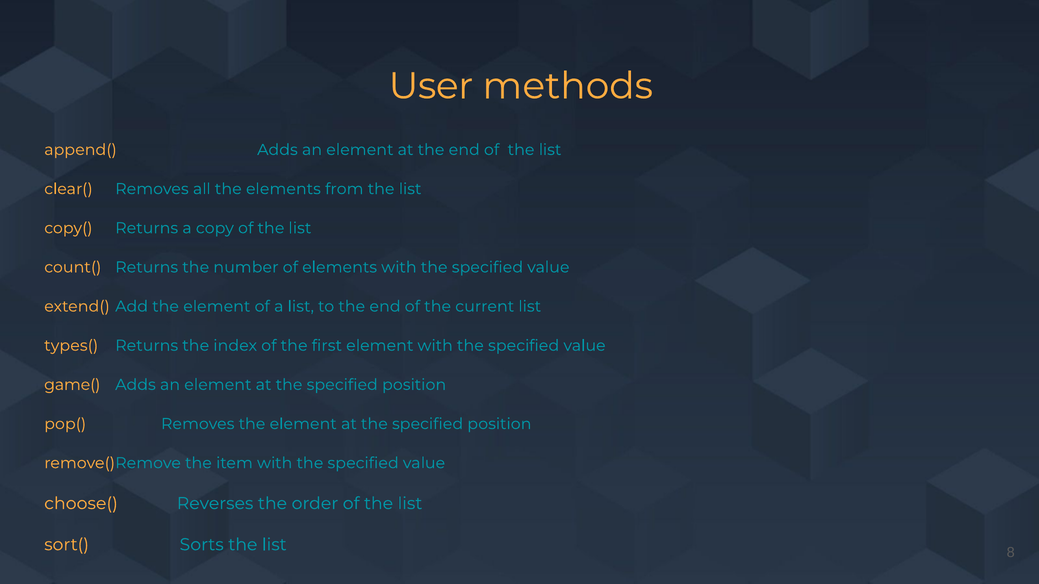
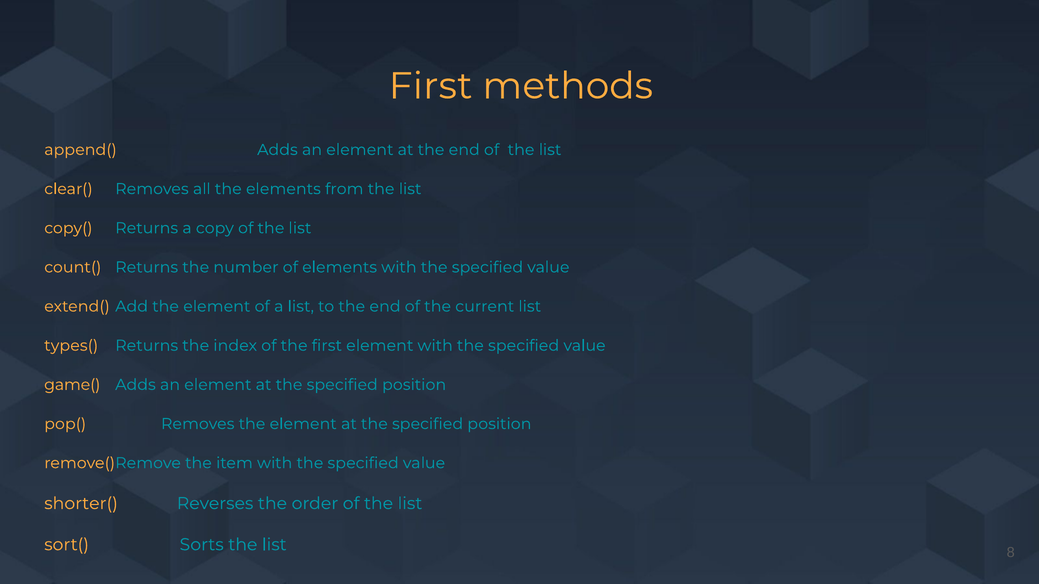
User at (431, 86): User -> First
choose(: choose( -> shorter(
